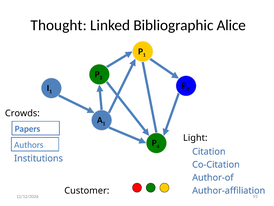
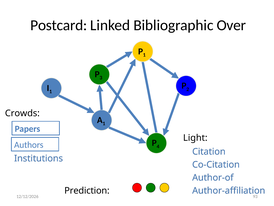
Thought: Thought -> Postcard
Alice: Alice -> Over
Customer: Customer -> Prediction
